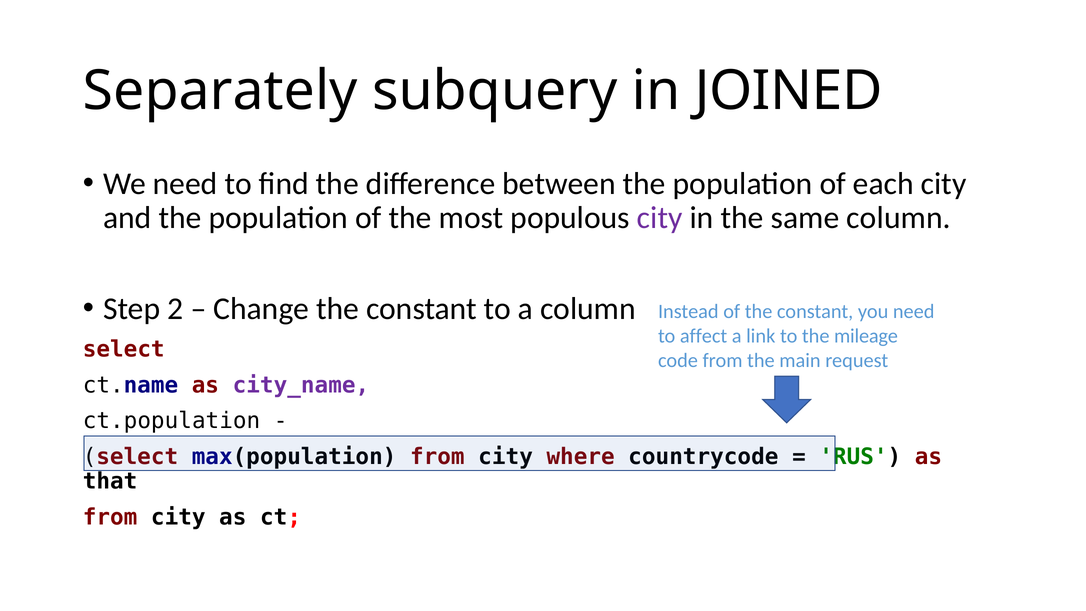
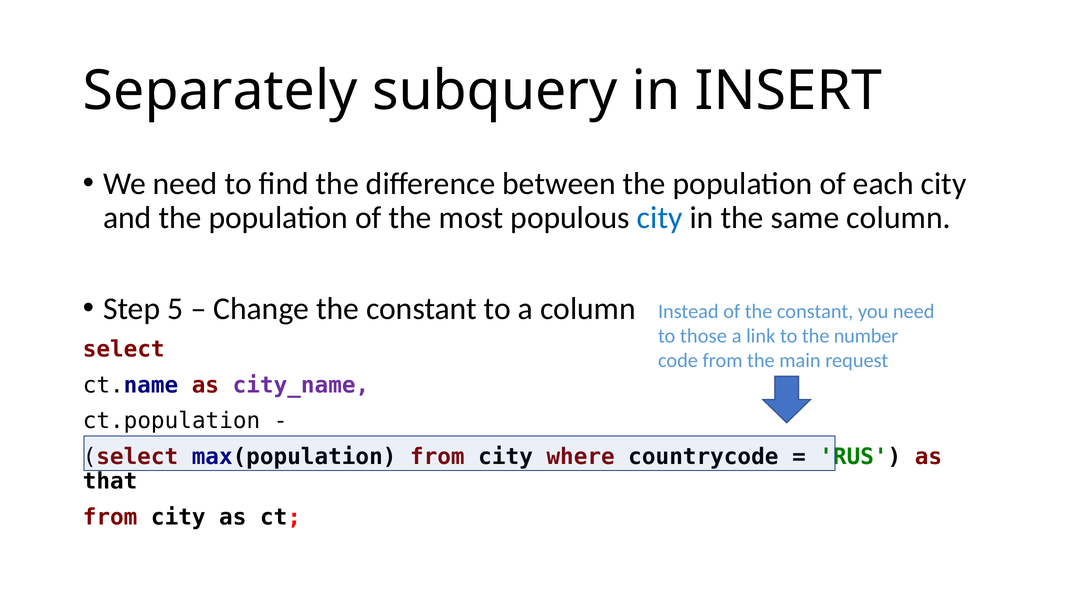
JOINED: JOINED -> INSERT
city at (660, 218) colour: purple -> blue
2: 2 -> 5
affect: affect -> those
mileage: mileage -> number
